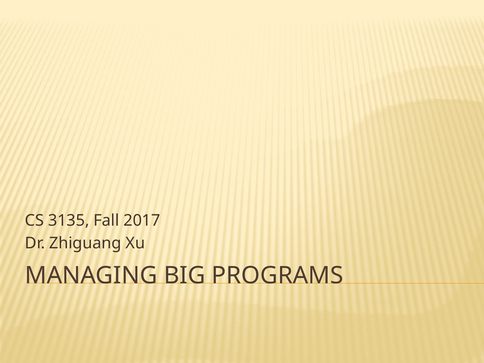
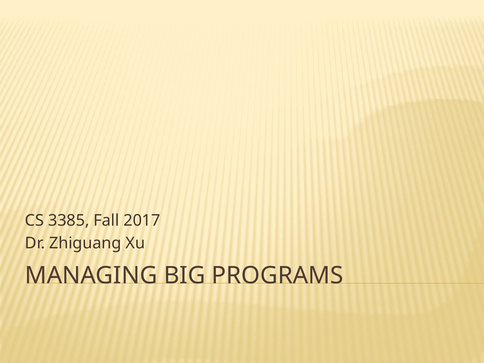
3135: 3135 -> 3385
